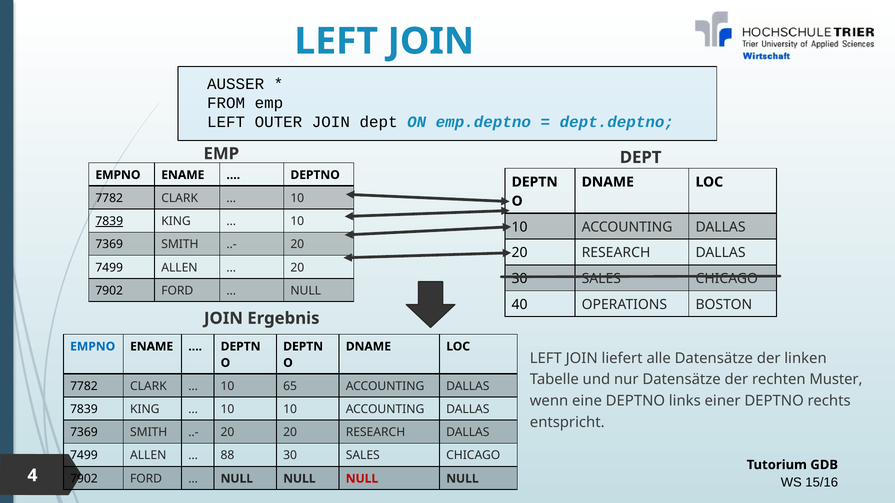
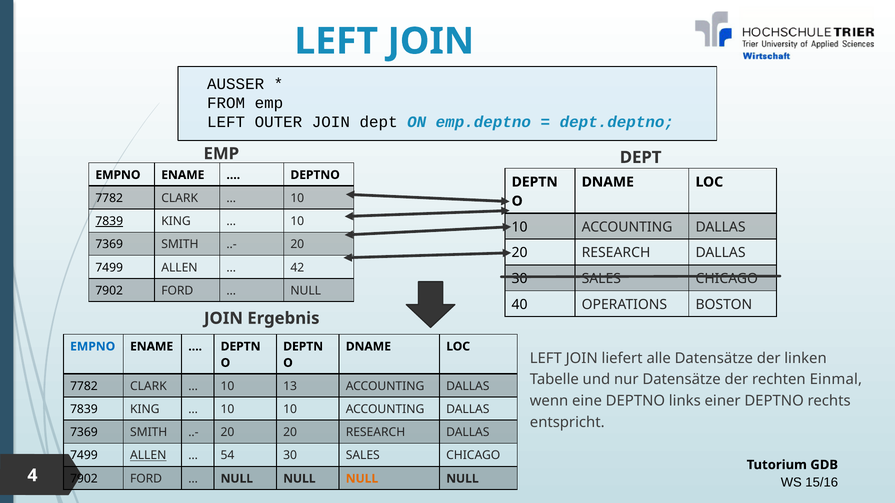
20 at (297, 268): 20 -> 42
Muster: Muster -> Einmal
65: 65 -> 13
ALLEN at (148, 456) underline: none -> present
88: 88 -> 54
NULL at (362, 479) colour: red -> orange
